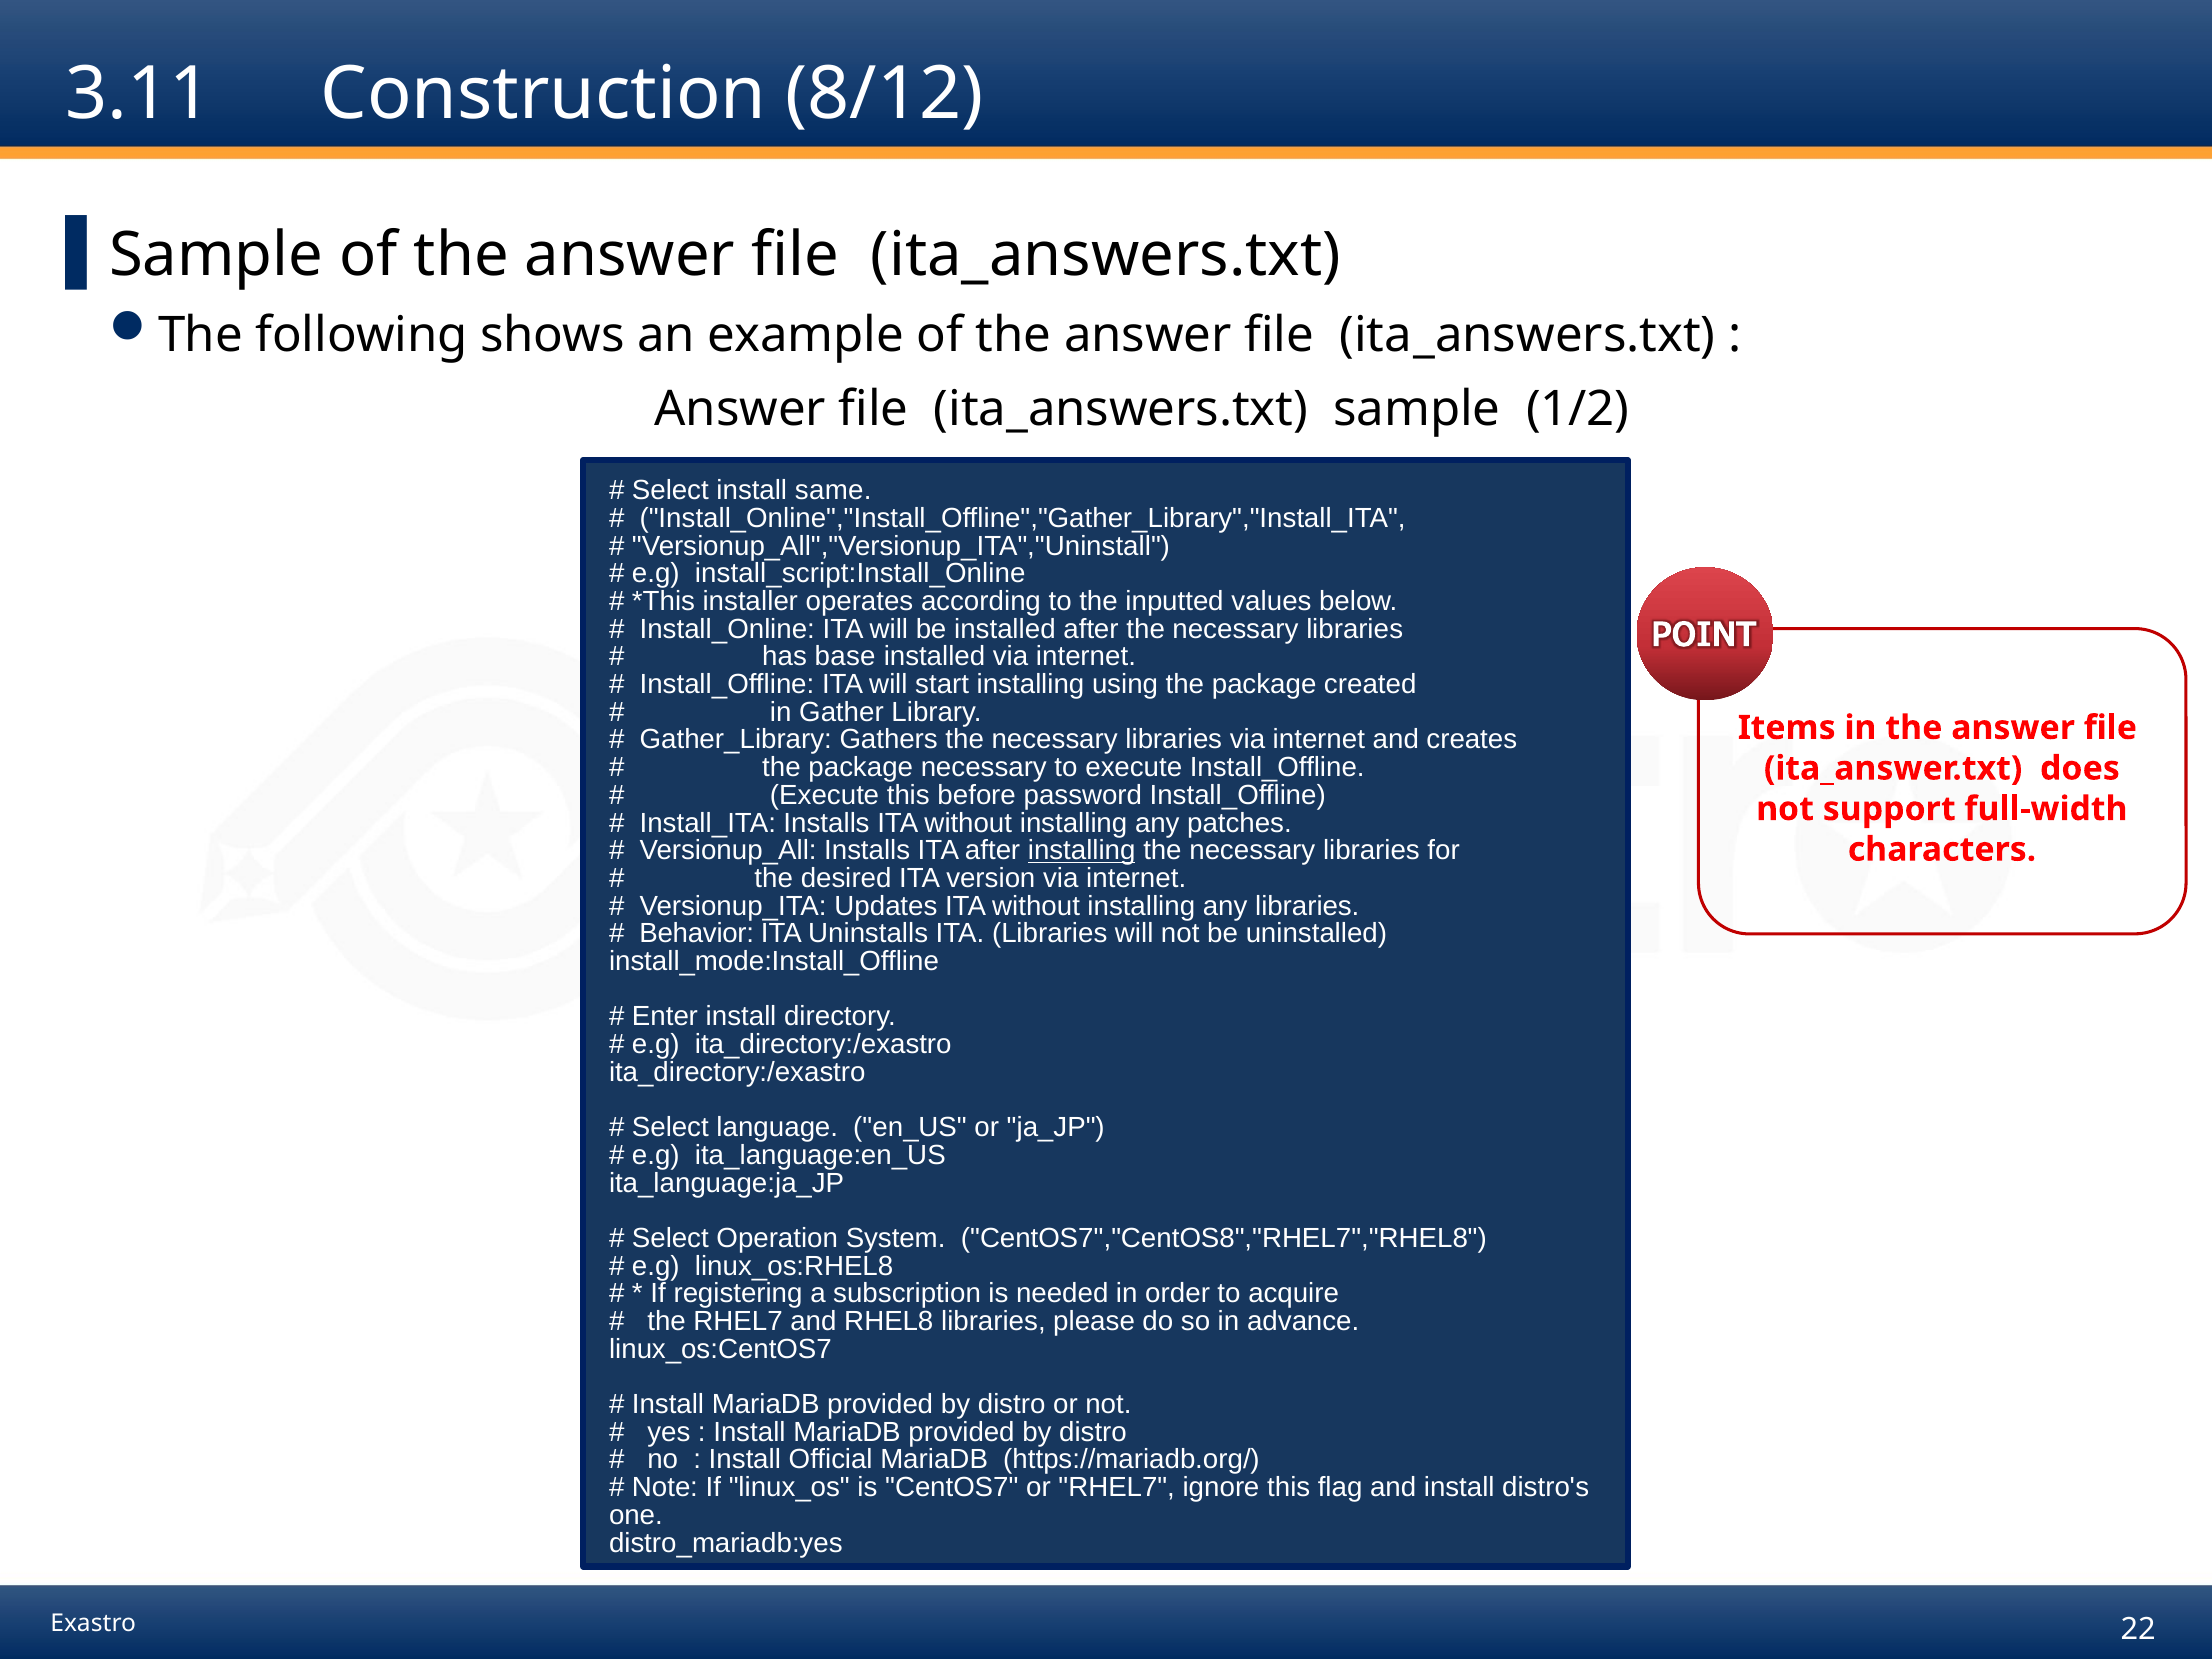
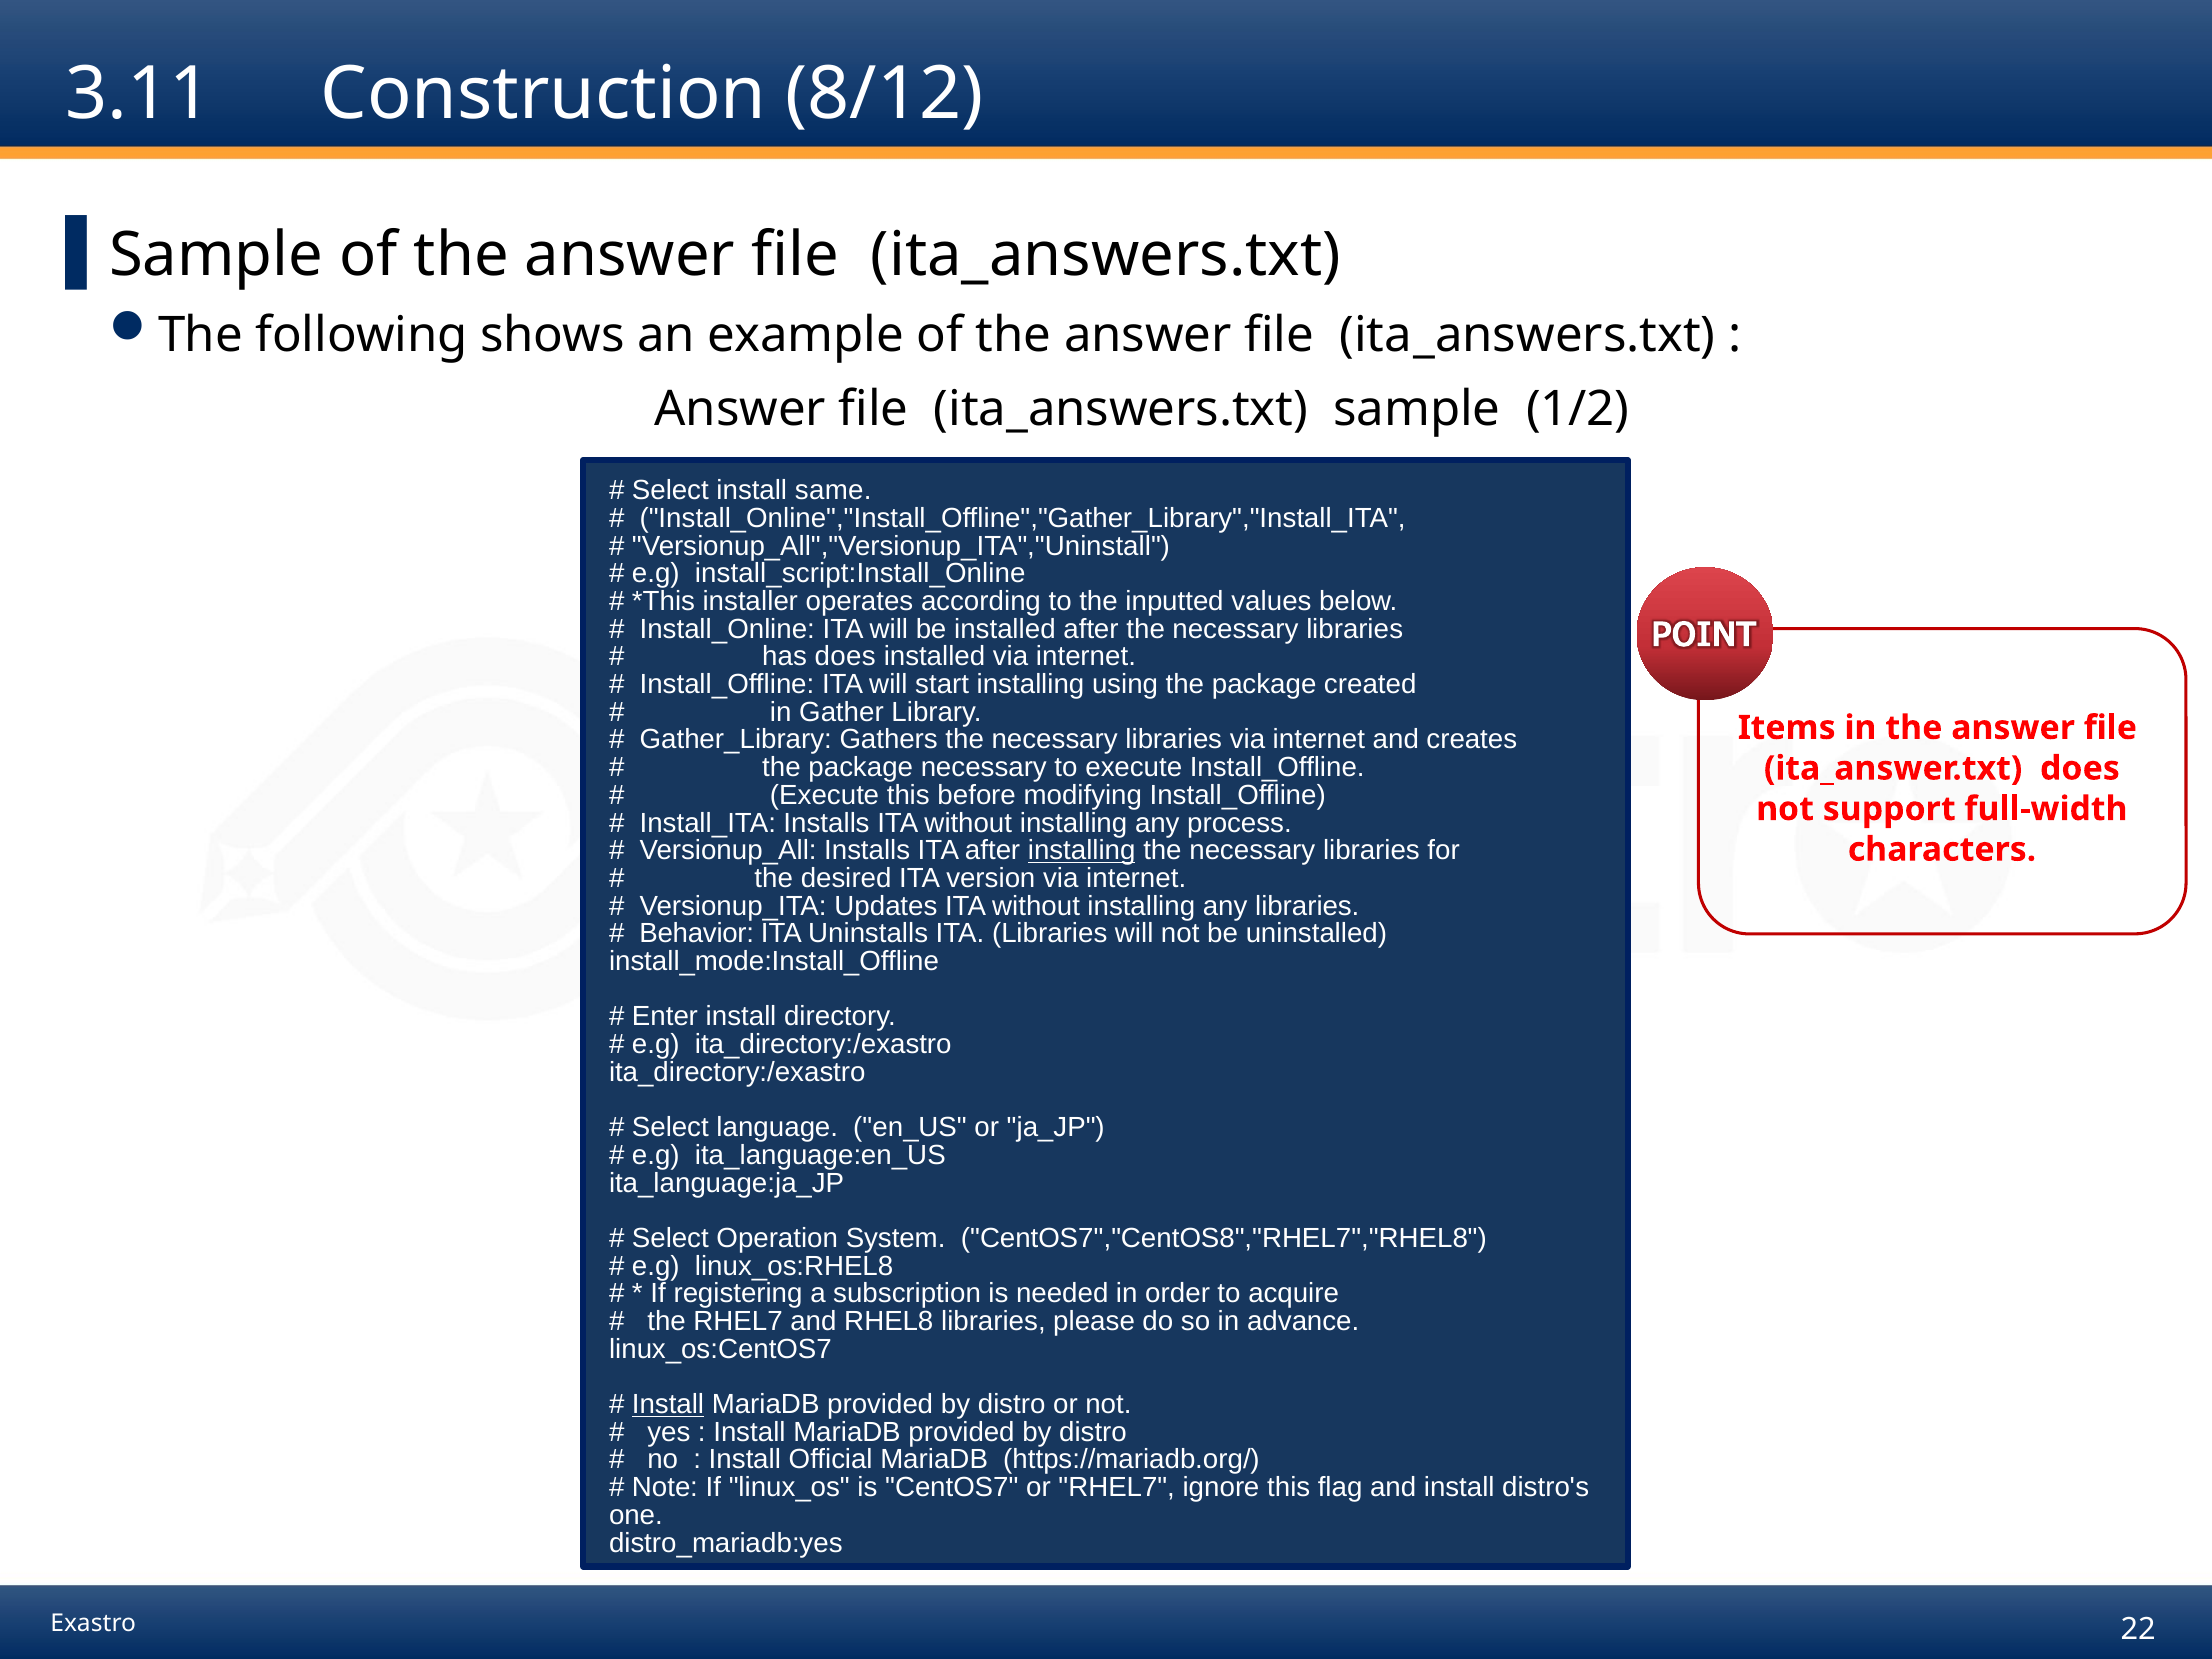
has base: base -> does
password: password -> modifying
patches: patches -> process
Install at (668, 1404) underline: none -> present
